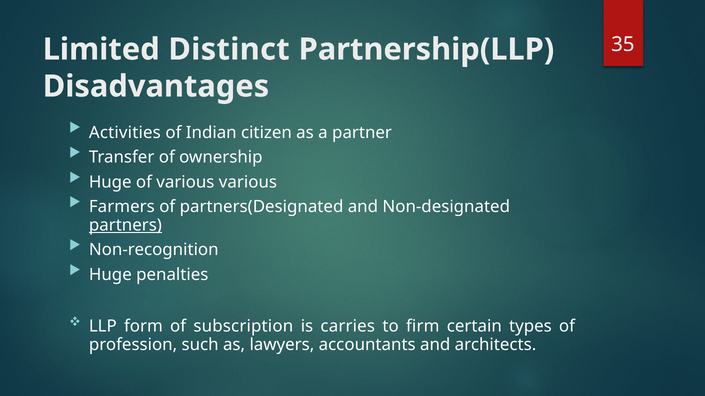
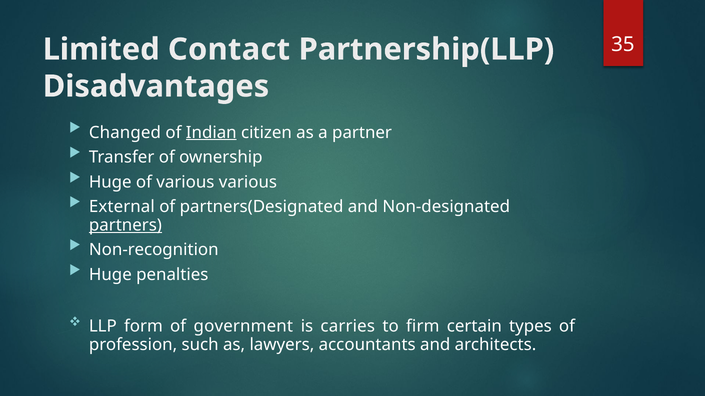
Distinct: Distinct -> Contact
Activities: Activities -> Changed
Indian underline: none -> present
Farmers: Farmers -> External
subscription: subscription -> government
